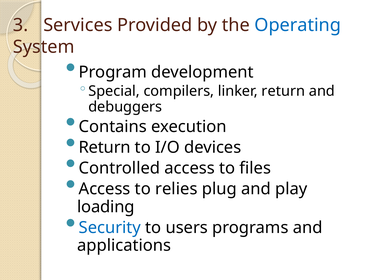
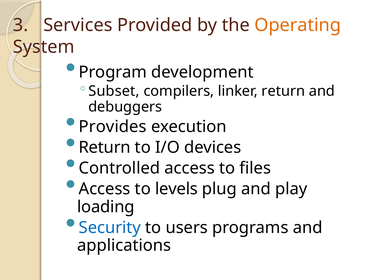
Operating colour: blue -> orange
Special: Special -> Subset
Contains: Contains -> Provides
relies: relies -> levels
